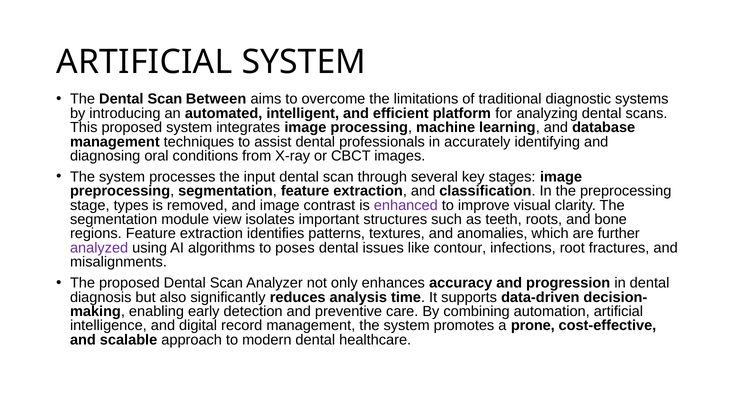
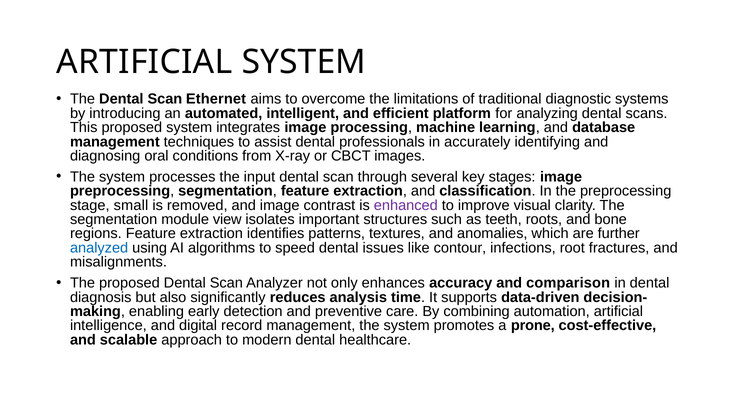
Between: Between -> Ethernet
types: types -> small
analyzed colour: purple -> blue
poses: poses -> speed
progression: progression -> comparison
